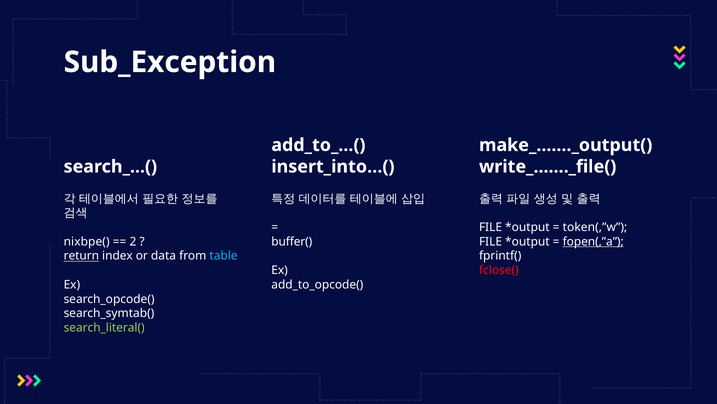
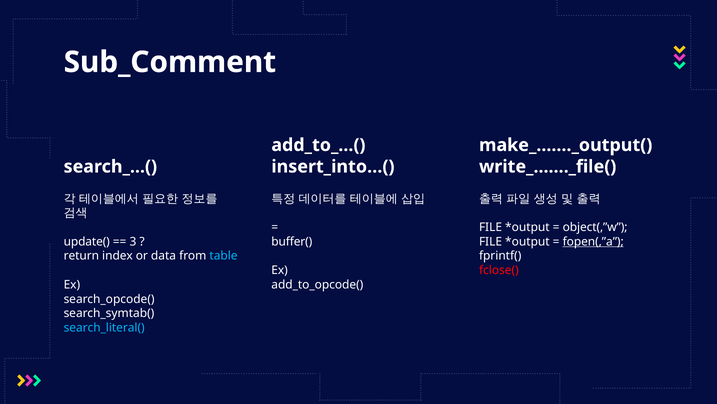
Sub_Exception: Sub_Exception -> Sub_Comment
token(,”w: token(,”w -> object(,”w
nixbpe(: nixbpe( -> update(
2: 2 -> 3
return underline: present -> none
search_literal( colour: light green -> light blue
